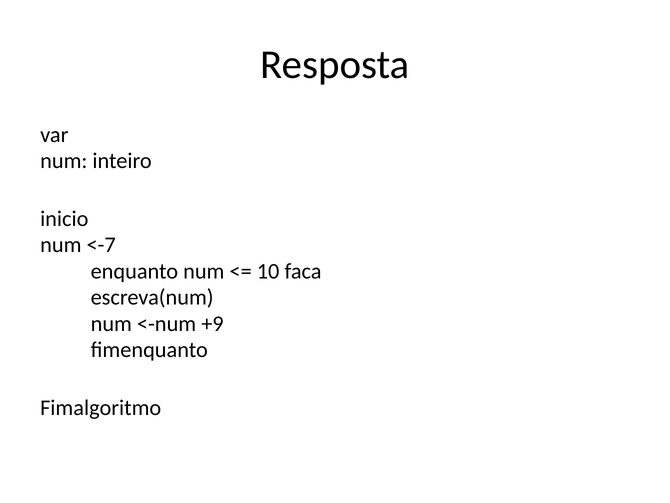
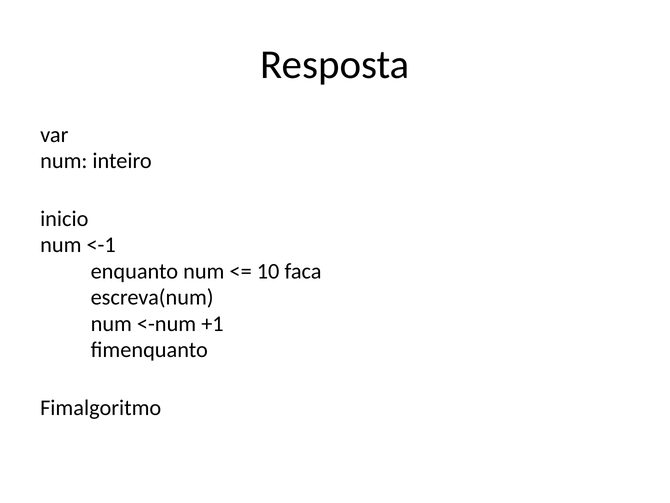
<-7: <-7 -> <-1
+9: +9 -> +1
